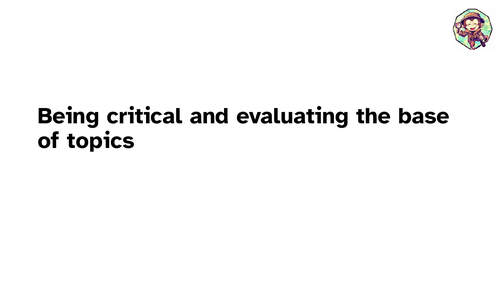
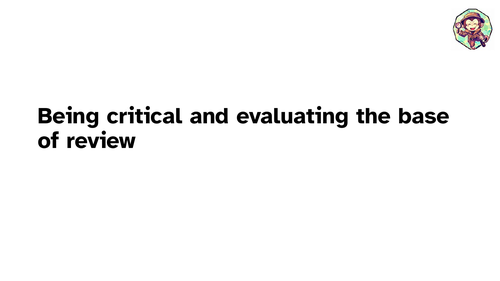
topics: topics -> review
